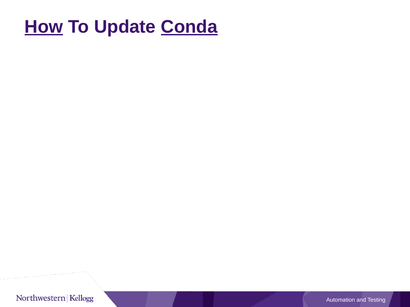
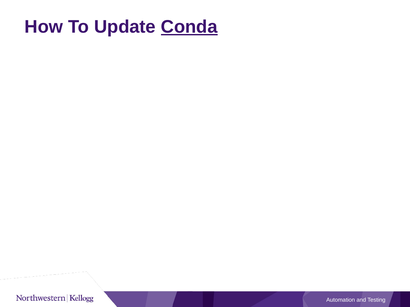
How underline: present -> none
